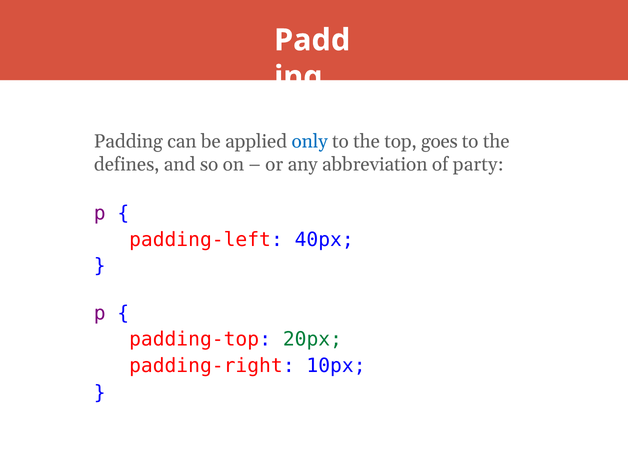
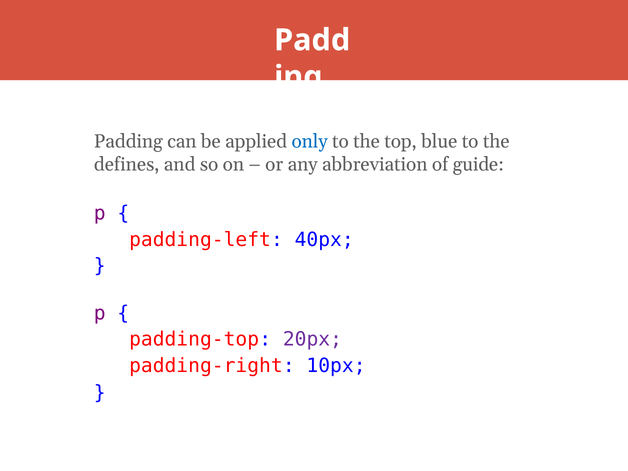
goes: goes -> blue
party: party -> guide
20px colour: green -> purple
